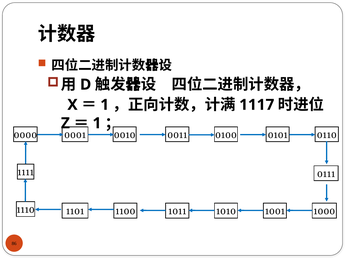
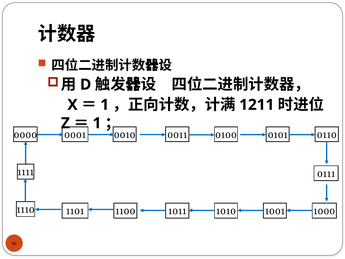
1117: 1117 -> 1211
